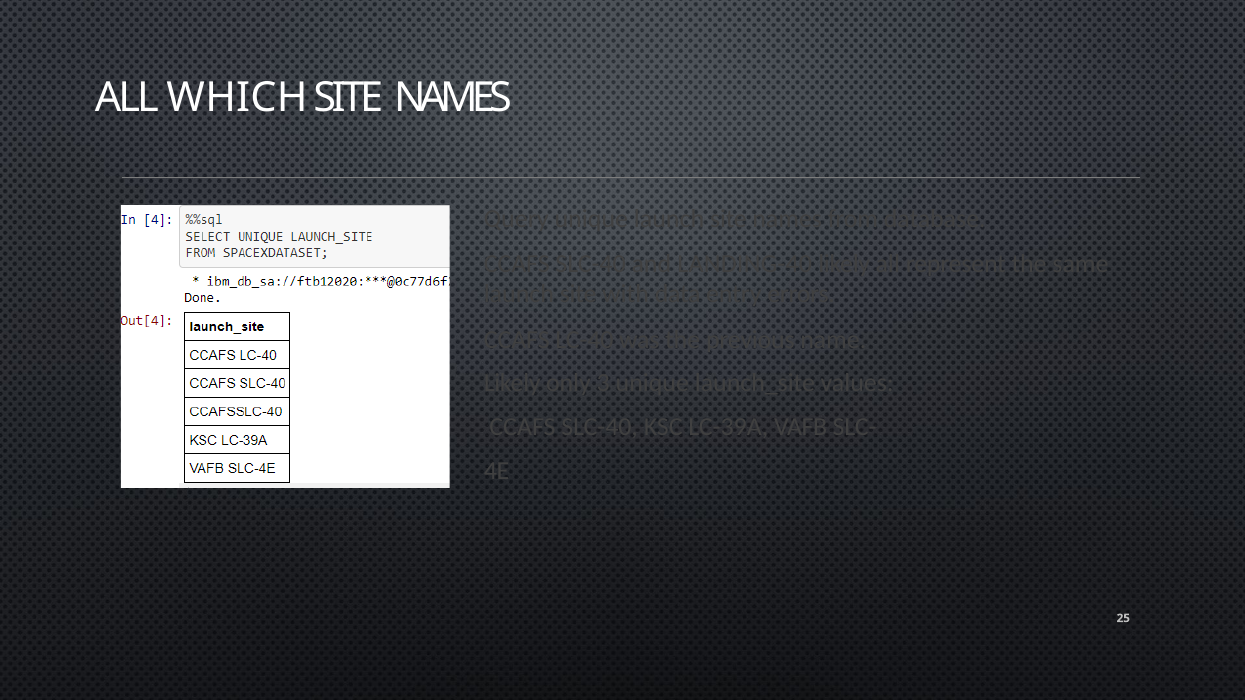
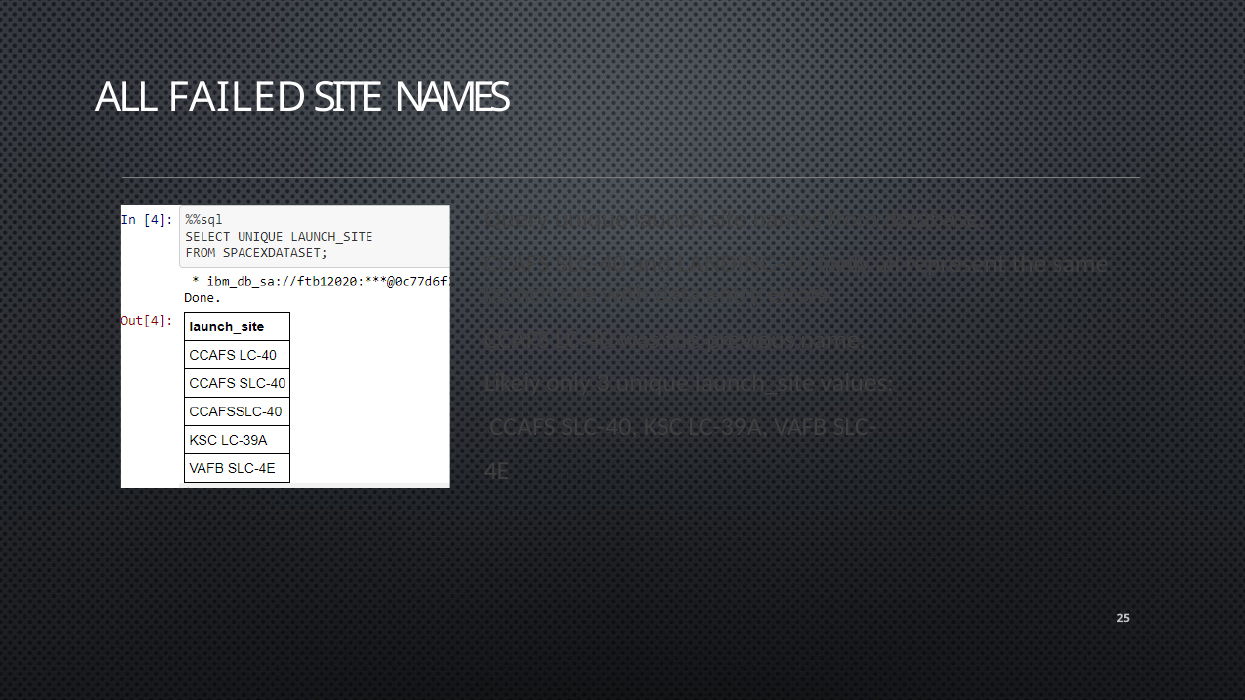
WHICH: WHICH -> FAILED
